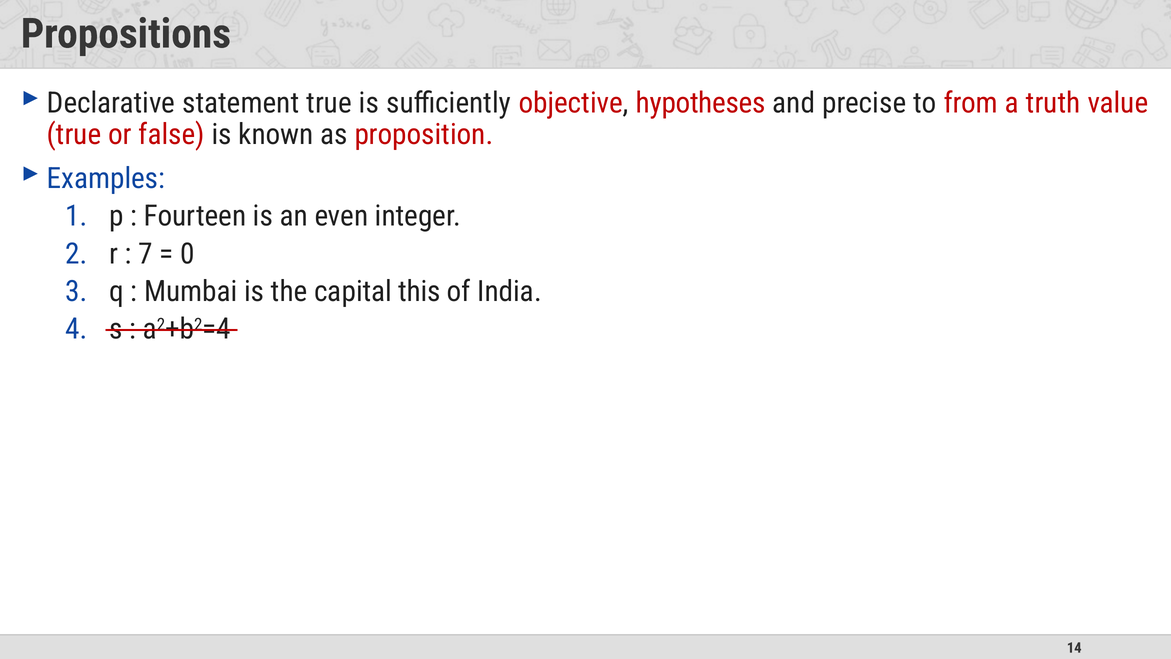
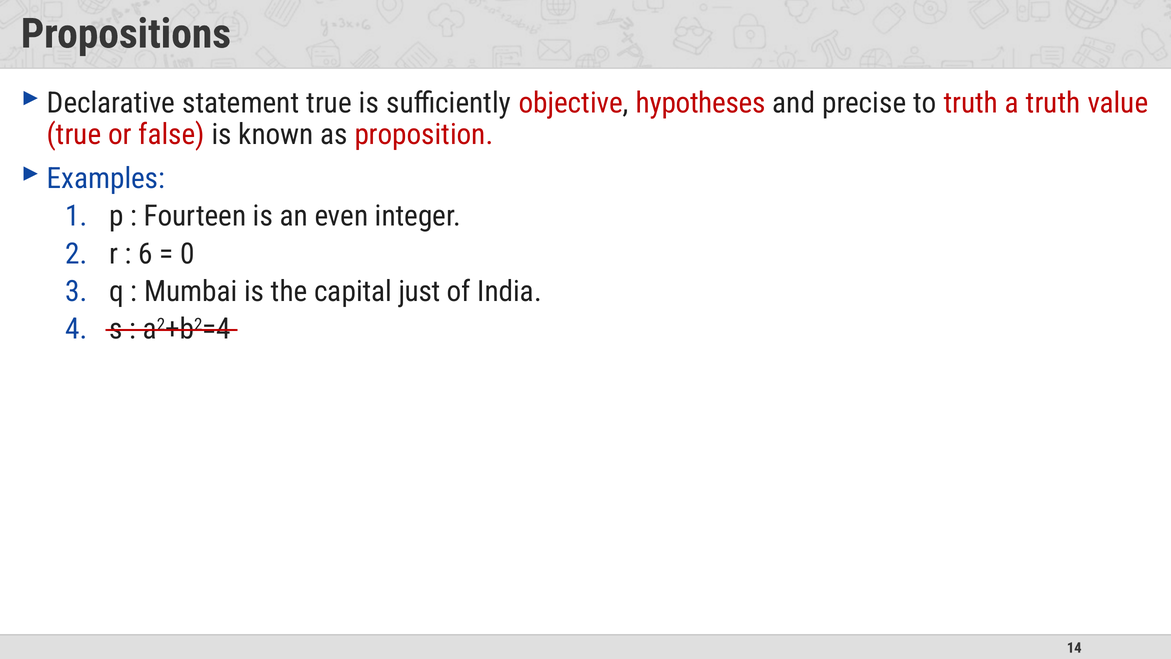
to from: from -> truth
7: 7 -> 6
this: this -> just
